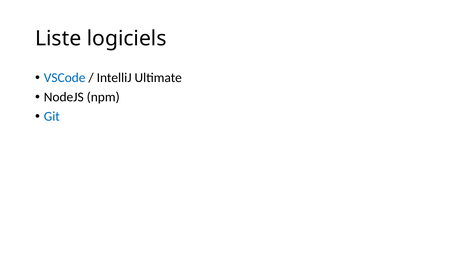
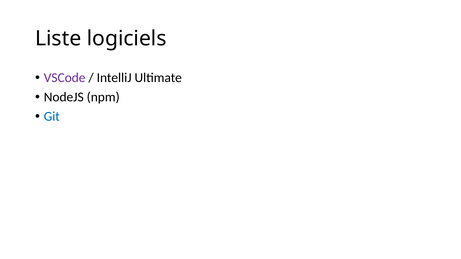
VSCode colour: blue -> purple
